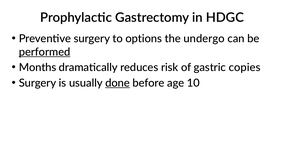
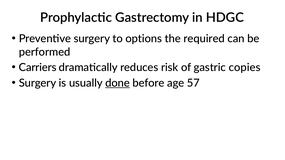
undergo: undergo -> required
performed underline: present -> none
Months: Months -> Carriers
10: 10 -> 57
